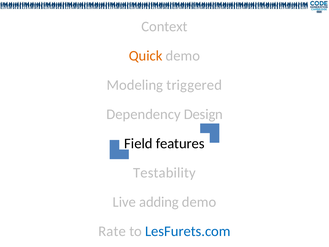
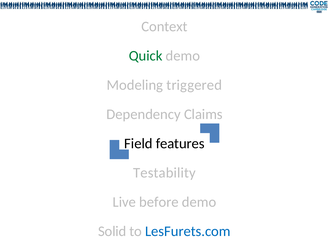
Quick colour: orange -> green
Design: Design -> Claims
adding: adding -> before
Rate: Rate -> Solid
